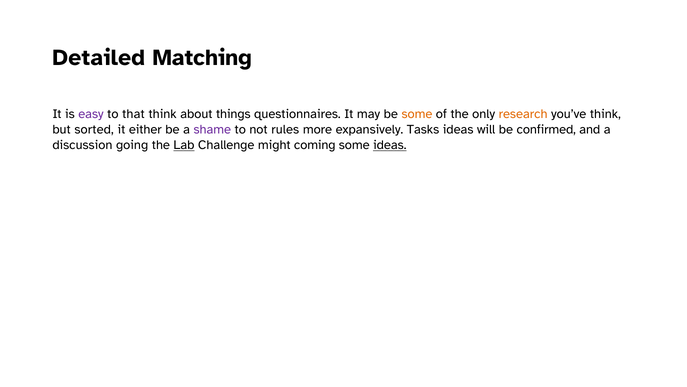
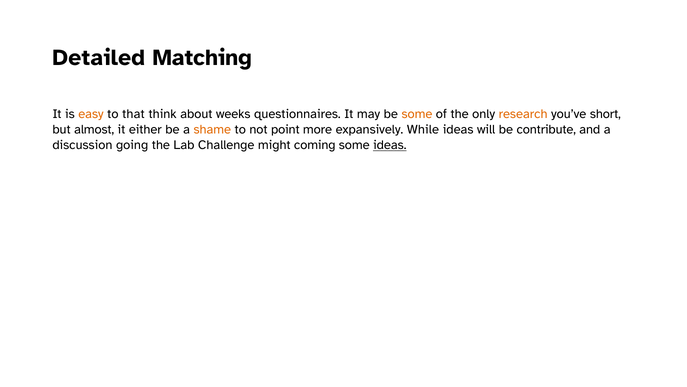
easy colour: purple -> orange
things: things -> weeks
you’ve think: think -> short
sorted: sorted -> almost
shame colour: purple -> orange
rules: rules -> point
Tasks: Tasks -> While
confirmed: confirmed -> contribute
Lab underline: present -> none
